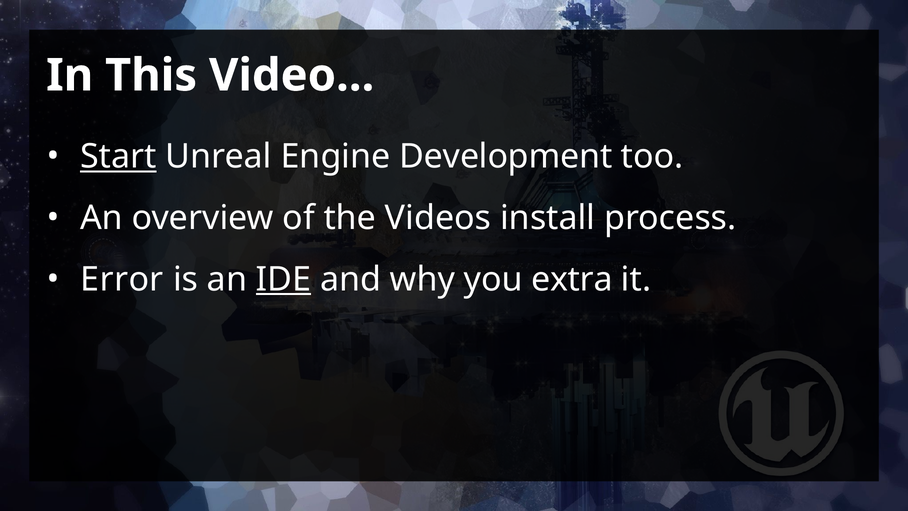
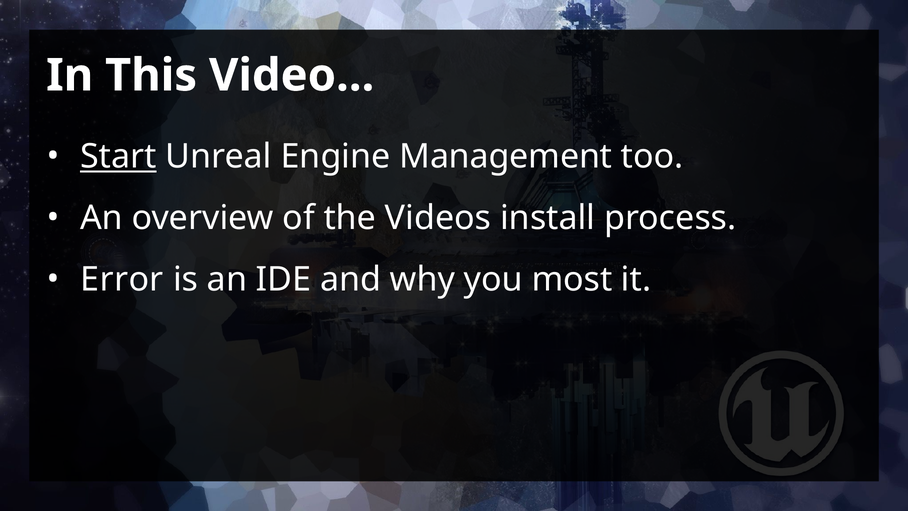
Development: Development -> Management
IDE underline: present -> none
extra: extra -> most
